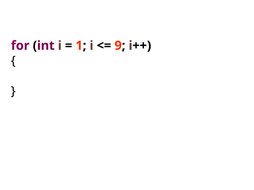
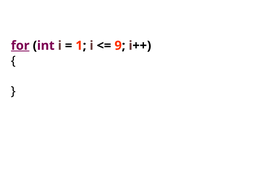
for underline: none -> present
